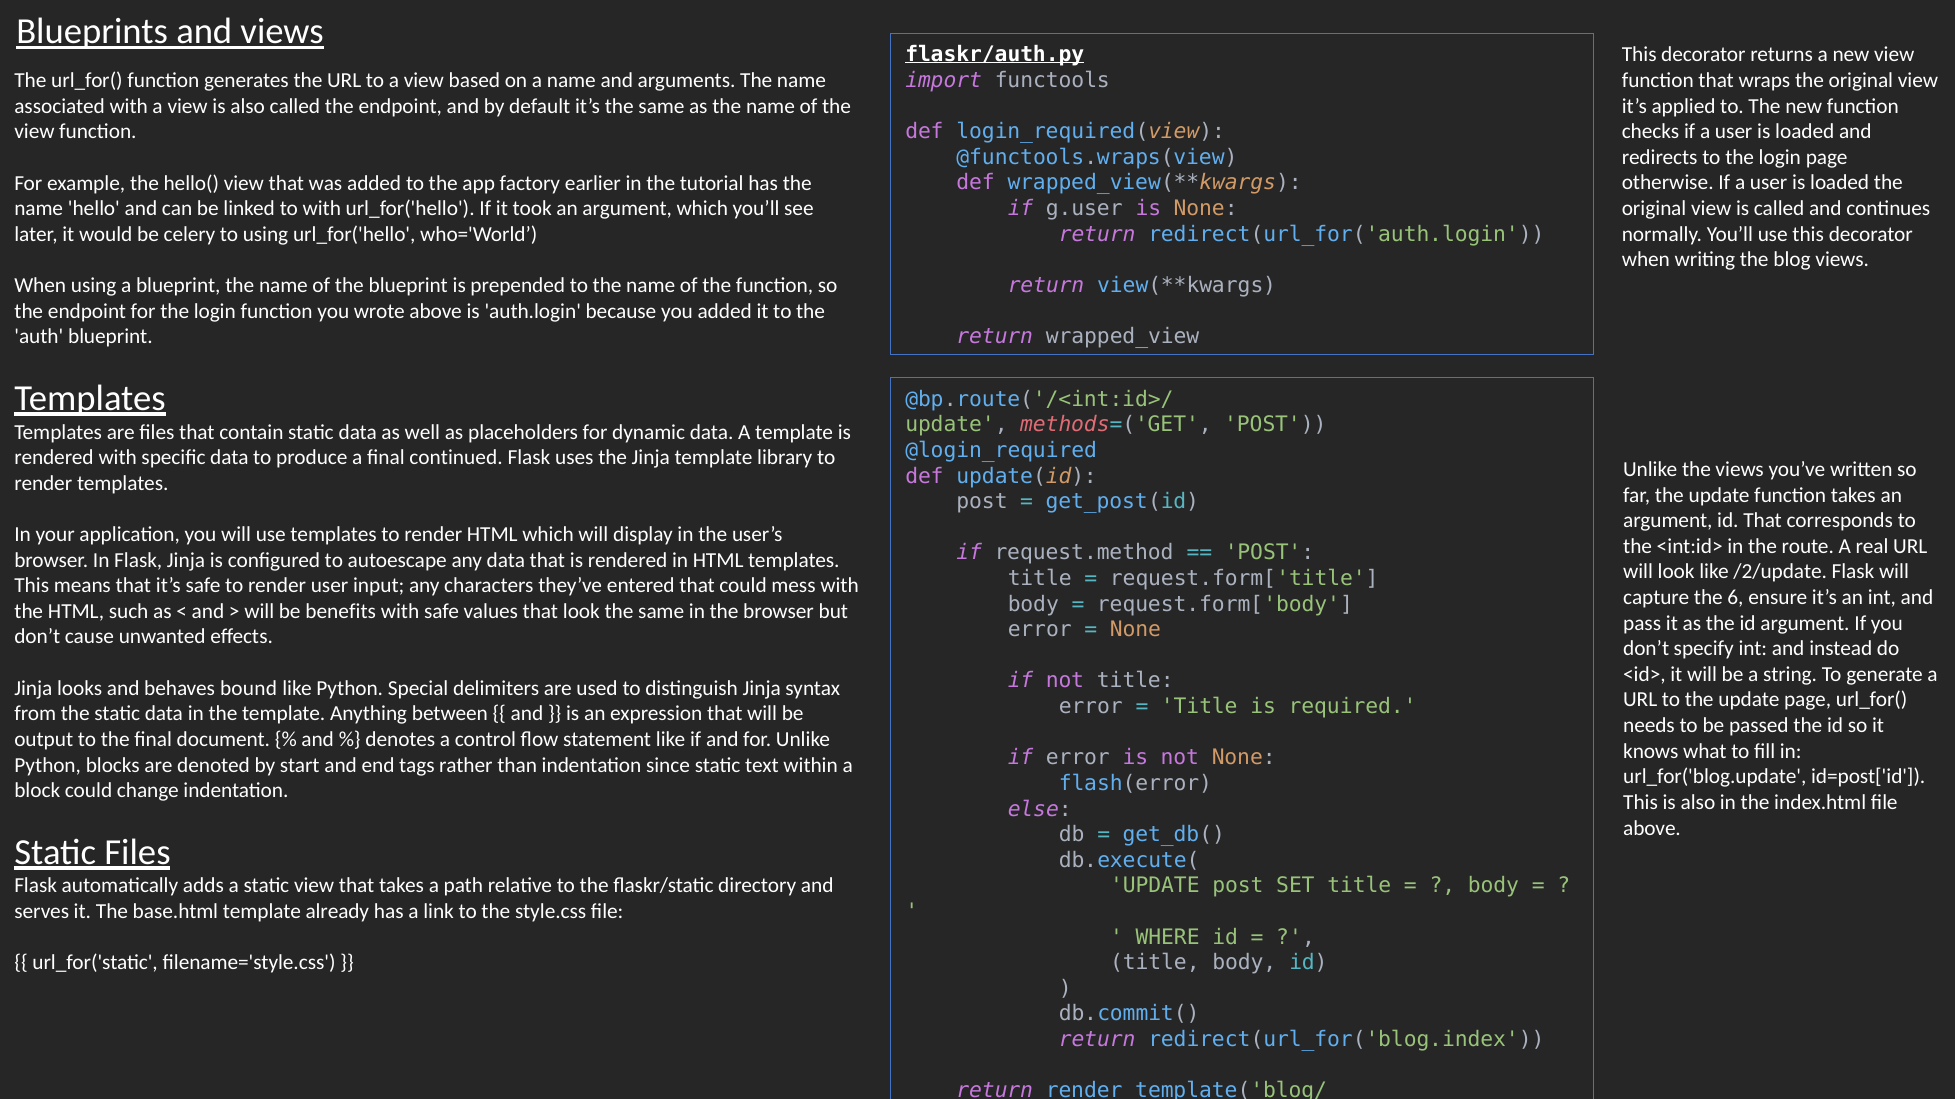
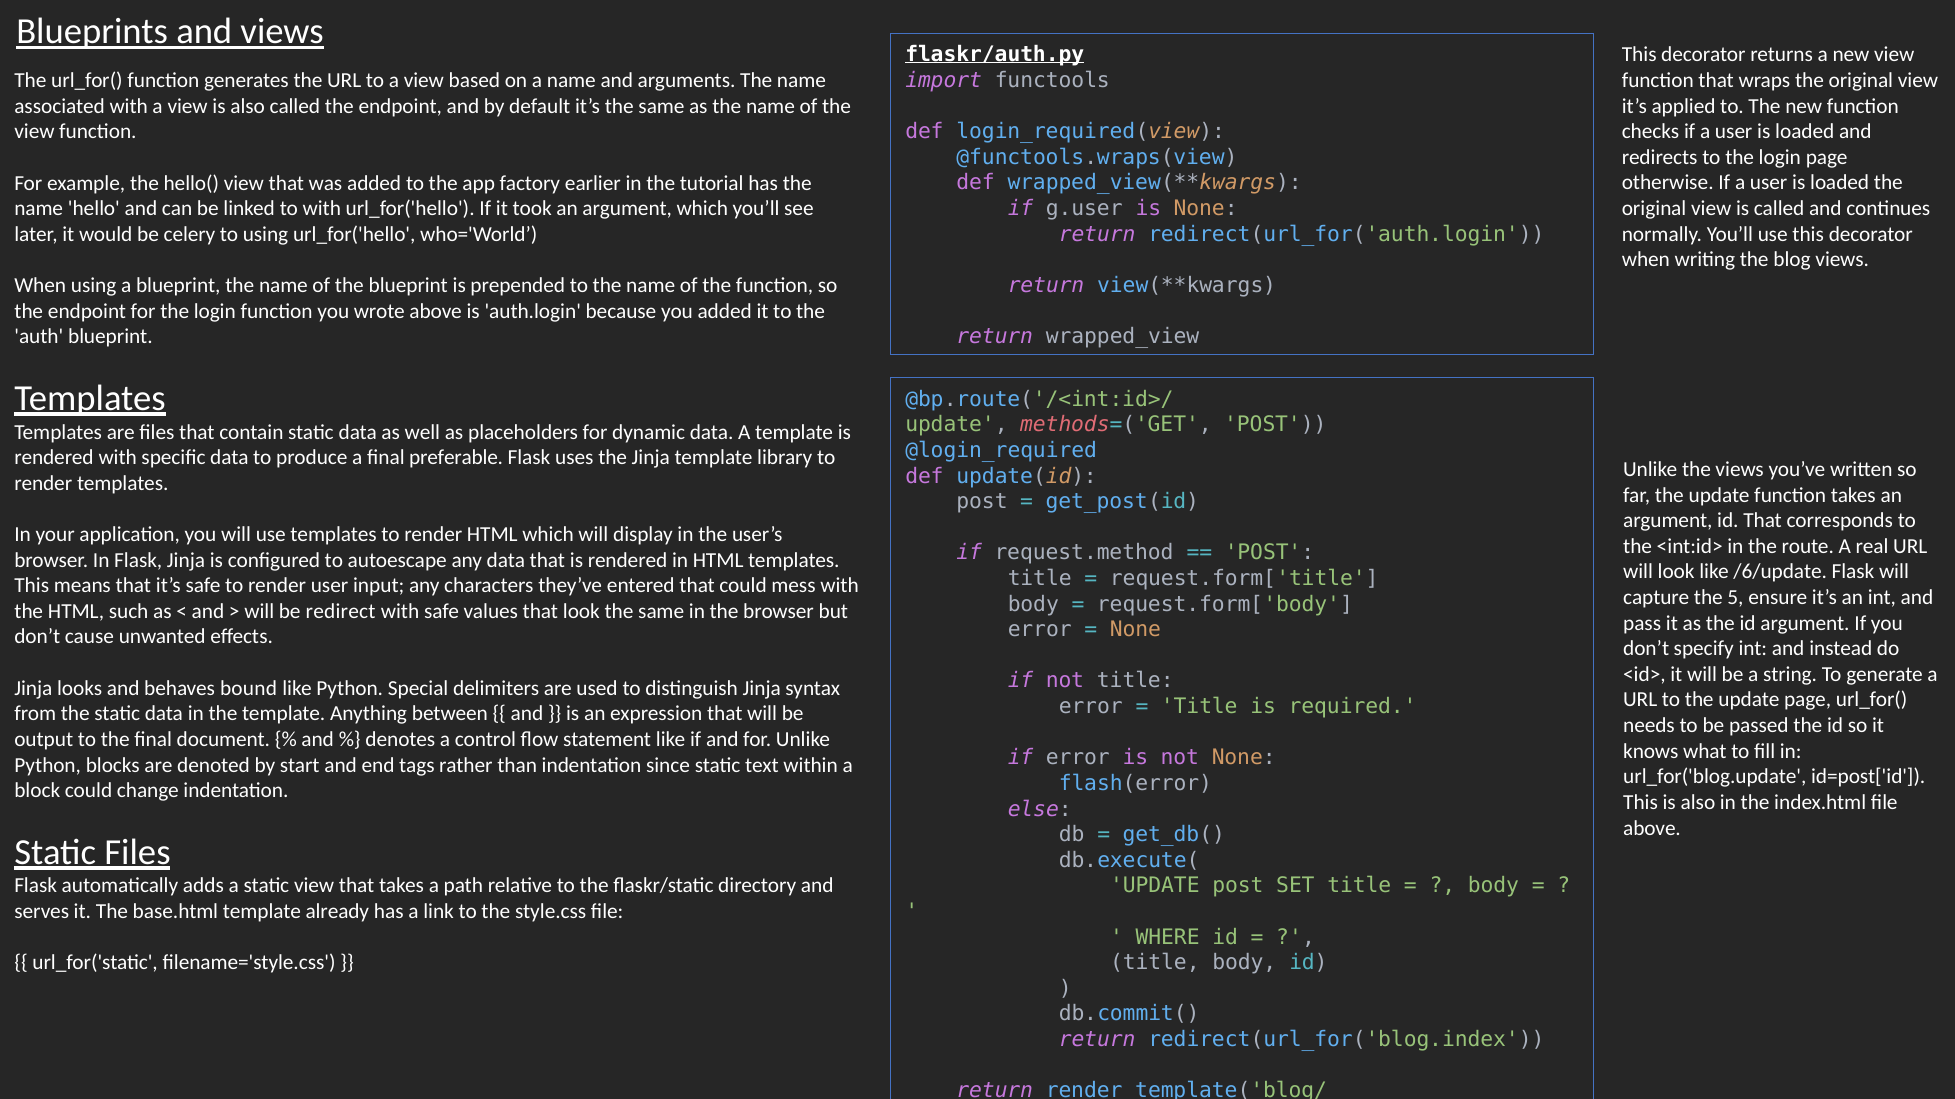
continued: continued -> preferable
/2/update: /2/update -> /6/update
6: 6 -> 5
benefits: benefits -> redirect
